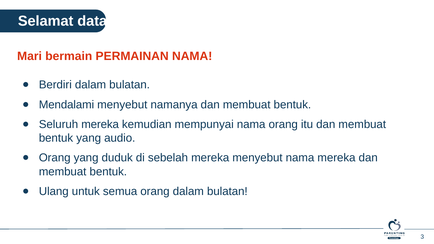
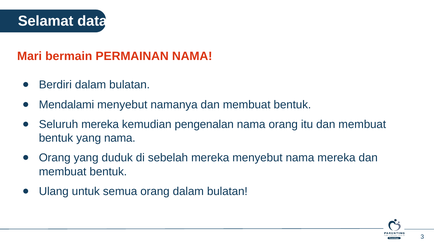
mempunyai: mempunyai -> pengenalan
yang audio: audio -> nama
